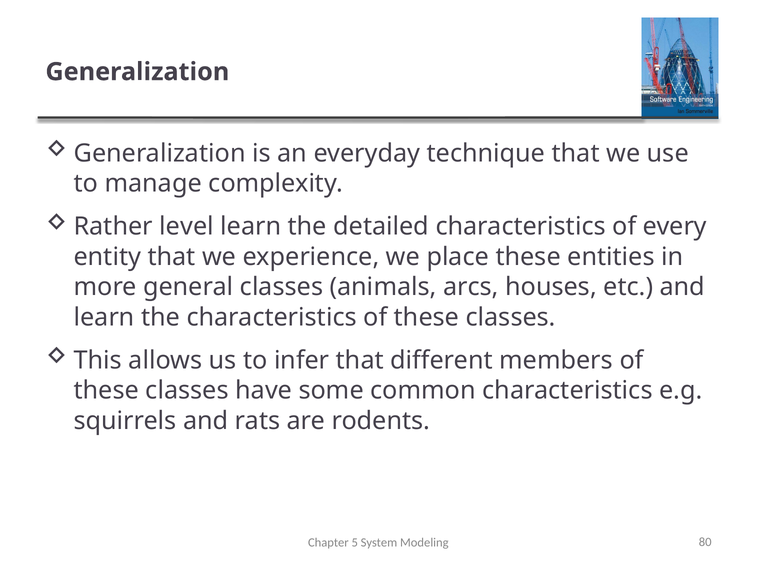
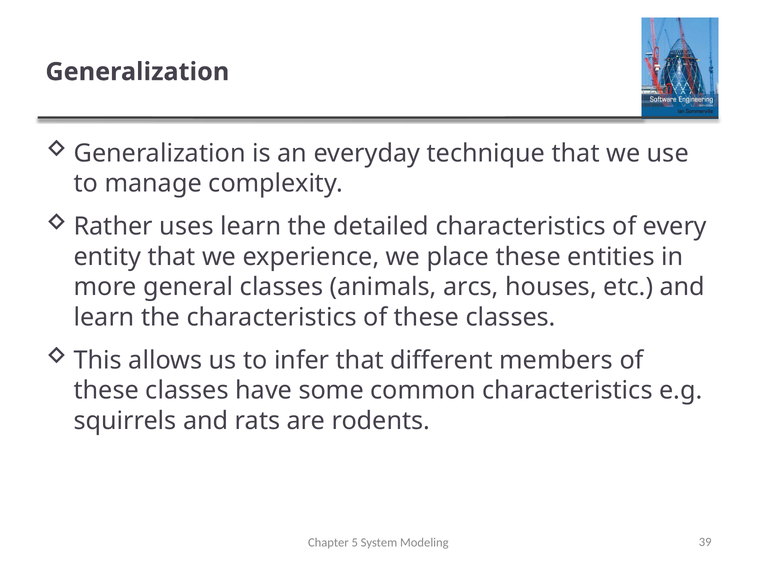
level: level -> uses
80: 80 -> 39
